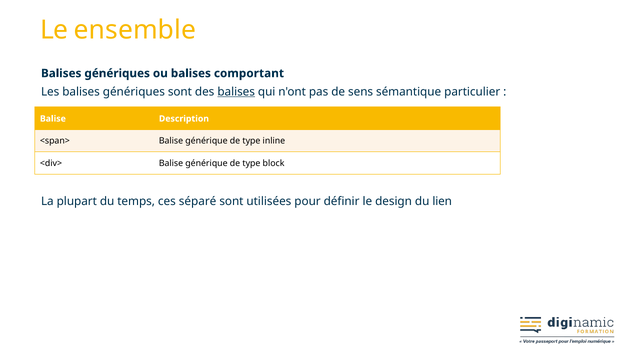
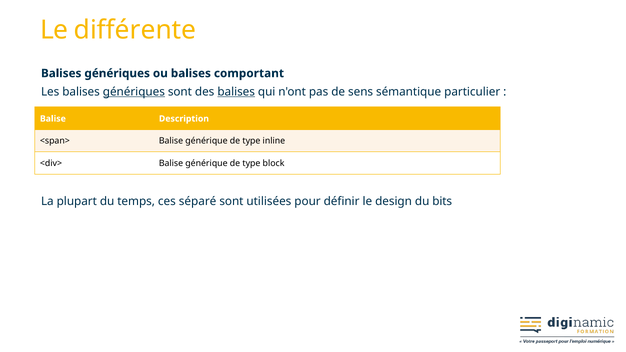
ensemble: ensemble -> différente
génériques at (134, 92) underline: none -> present
lien: lien -> bits
